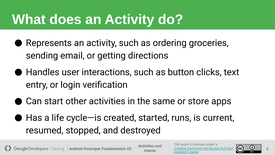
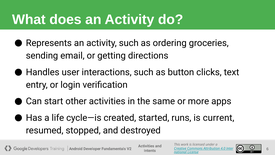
store: store -> more
